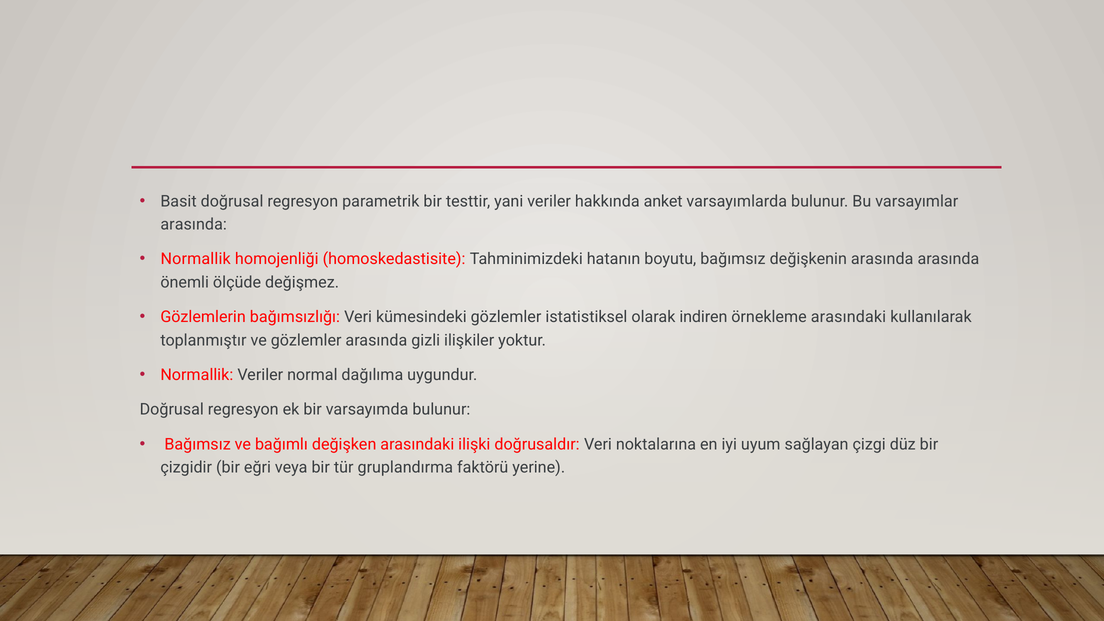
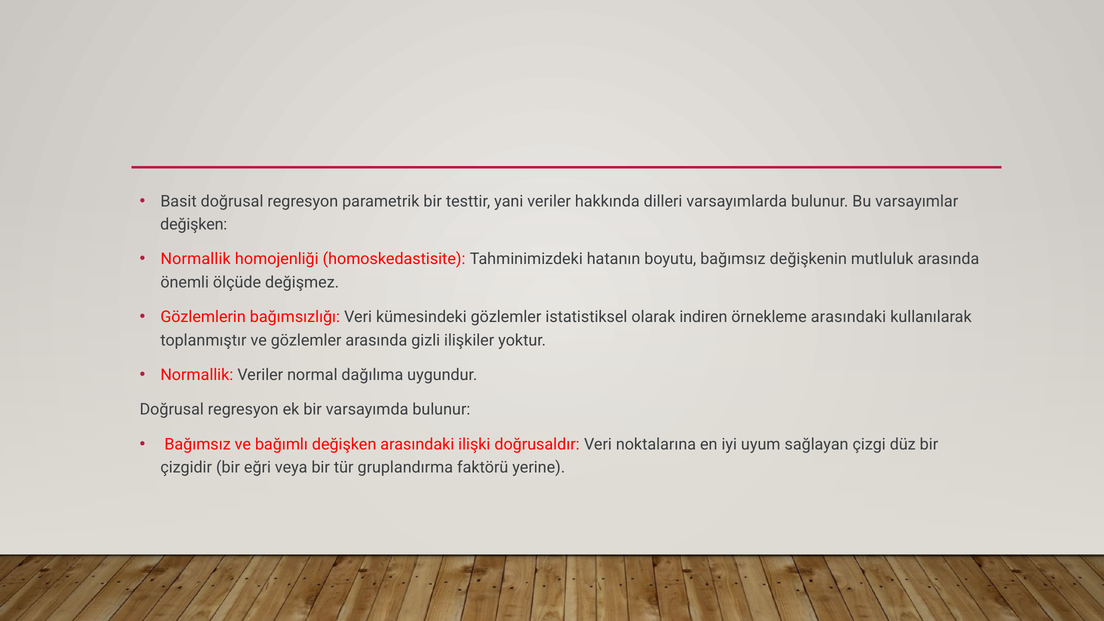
anket: anket -> dilleri
arasında at (194, 224): arasında -> değişken
değişkenin arasında: arasında -> mutluluk
